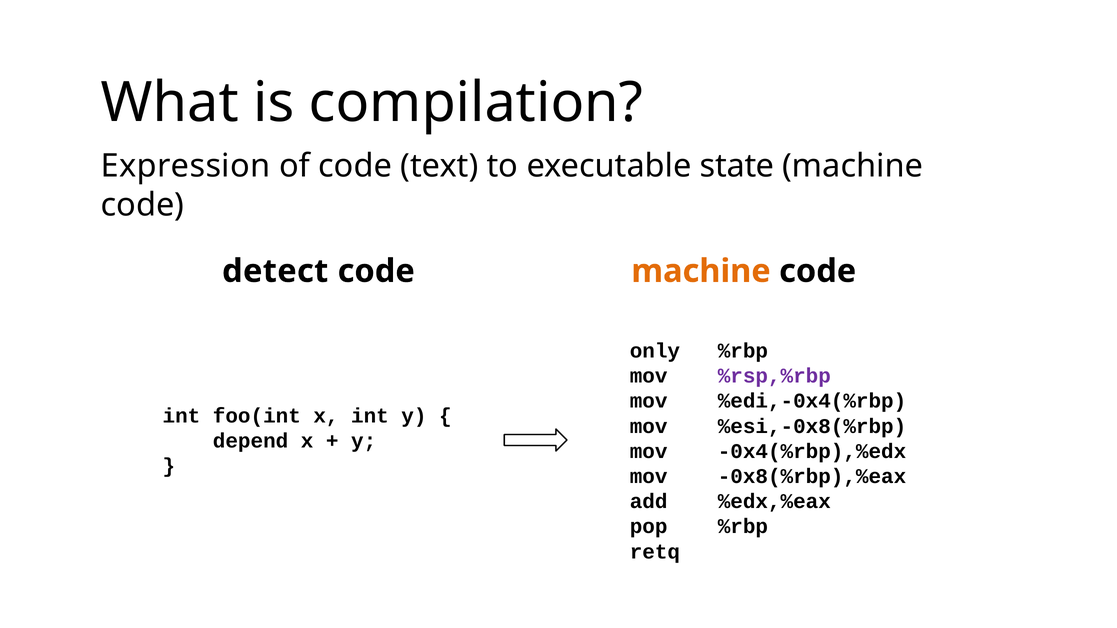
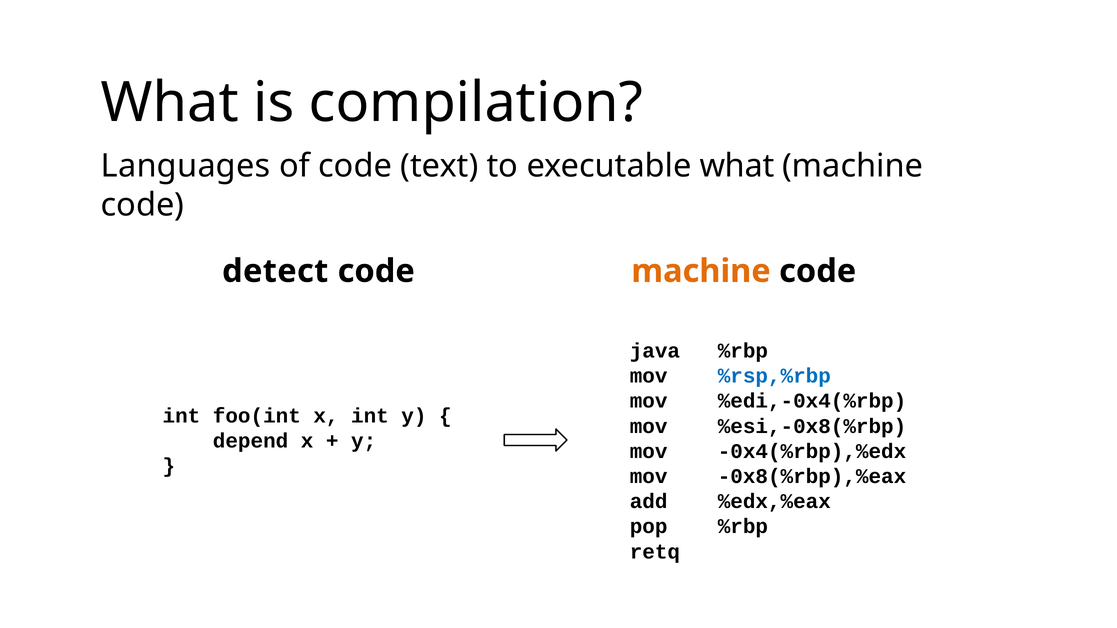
Expression: Expression -> Languages
executable state: state -> what
only: only -> java
%rsp,%rbp colour: purple -> blue
